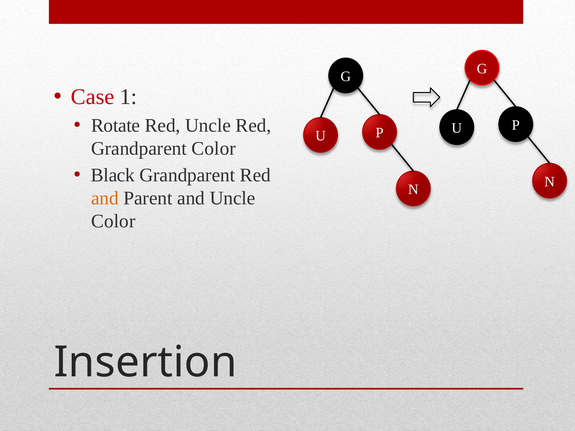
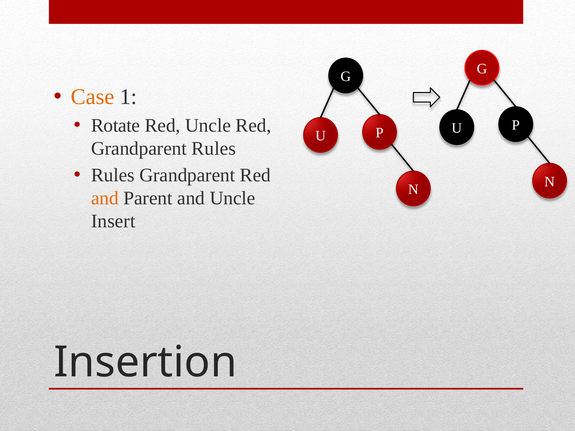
Case colour: red -> orange
Grandparent Color: Color -> Rules
Black at (113, 175): Black -> Rules
Color at (113, 221): Color -> Insert
